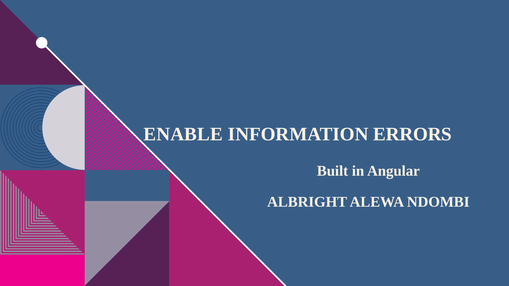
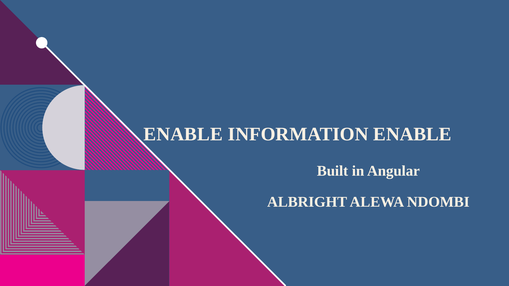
INFORMATION ERRORS: ERRORS -> ENABLE
